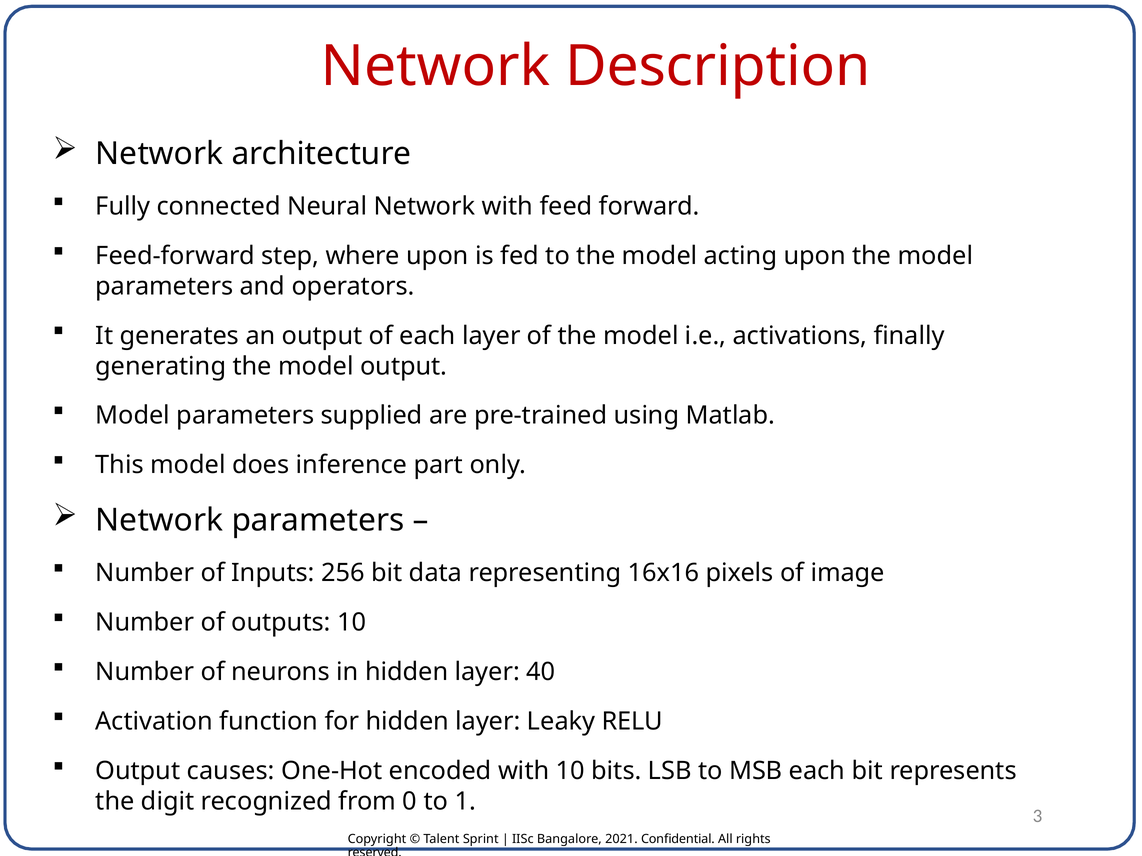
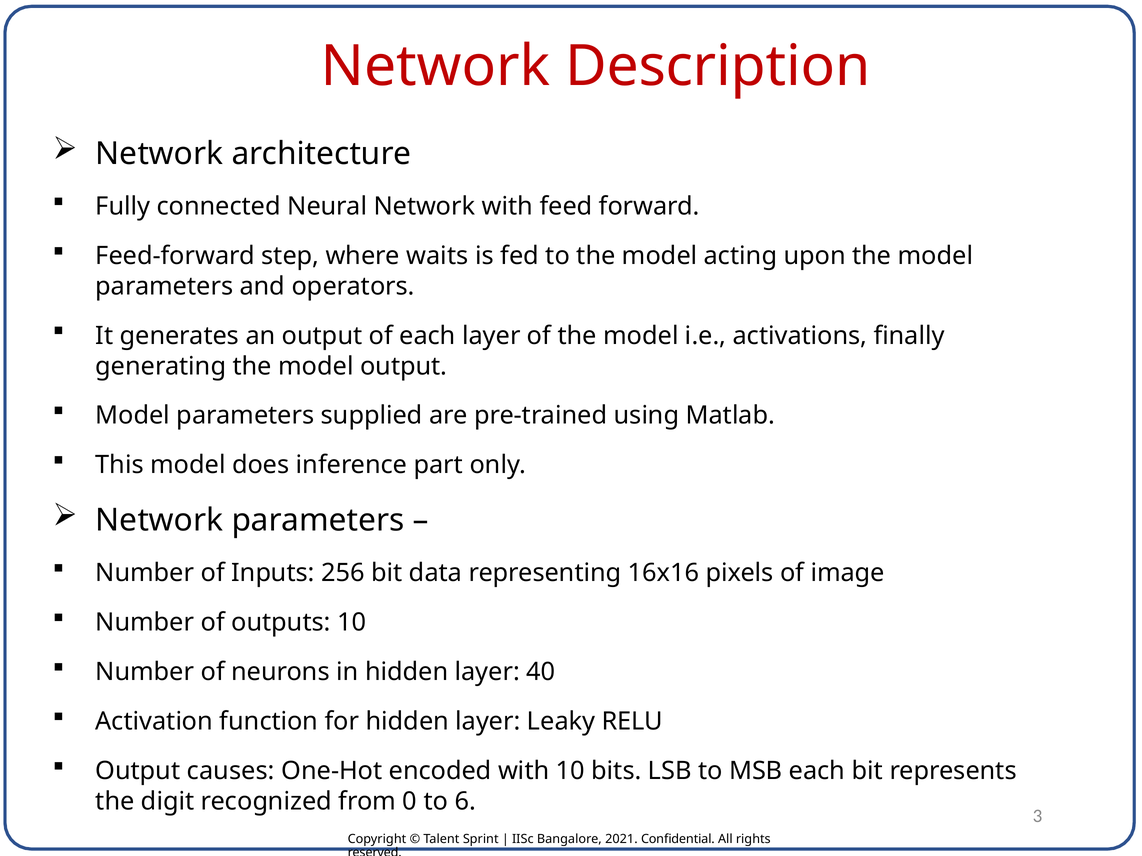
where upon: upon -> waits
1: 1 -> 6
